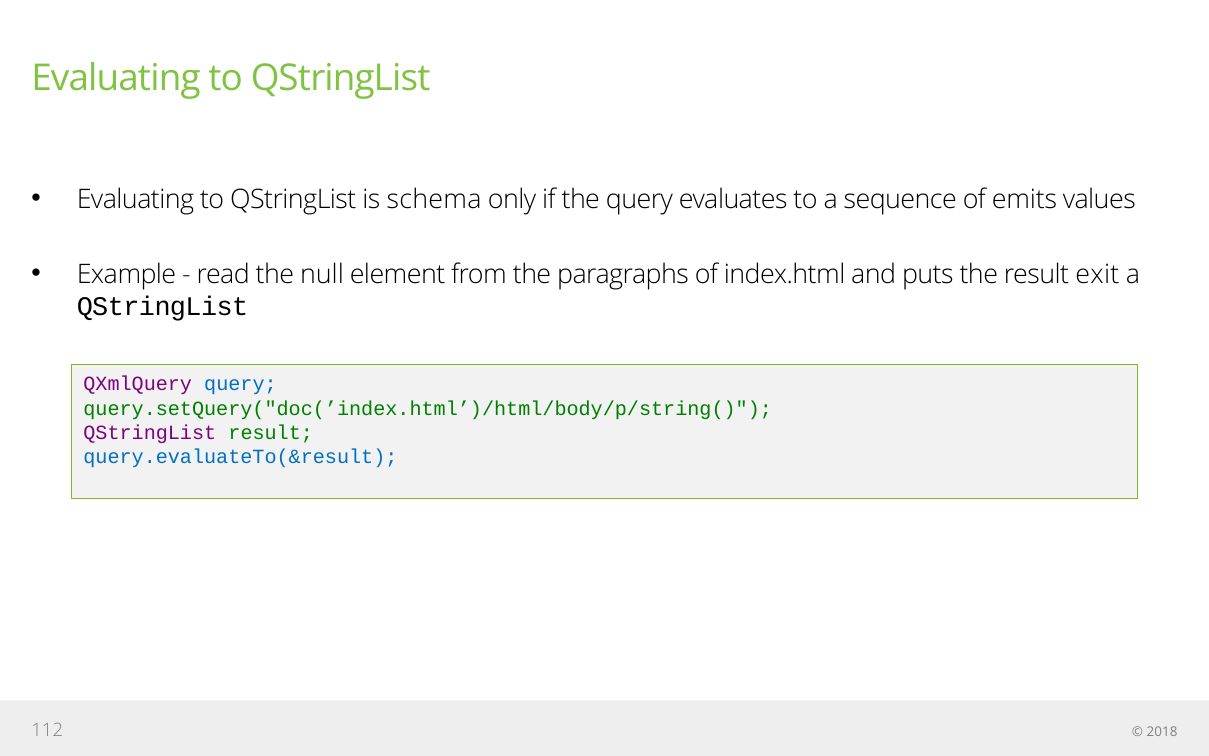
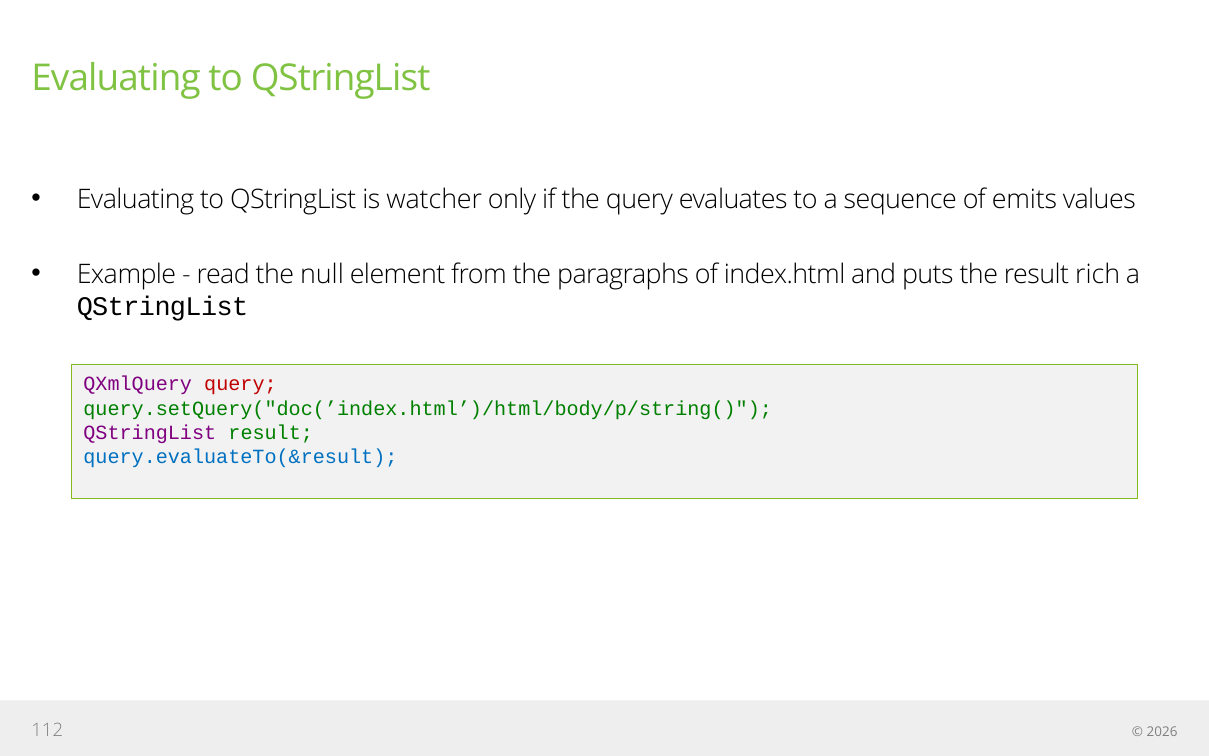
schema: schema -> watcher
exit: exit -> rich
query at (240, 384) colour: blue -> red
2018: 2018 -> 2026
